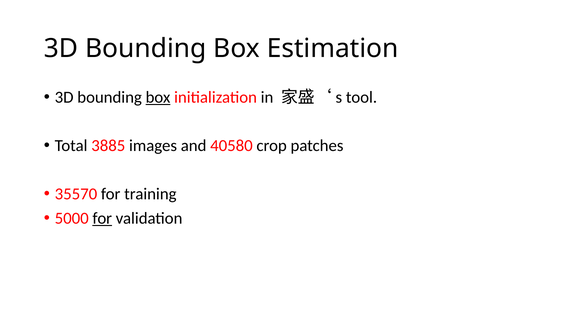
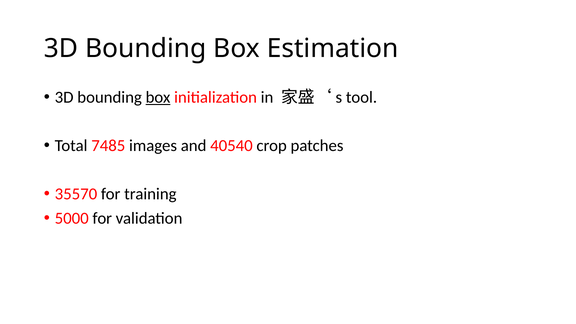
3885: 3885 -> 7485
40580: 40580 -> 40540
for at (102, 218) underline: present -> none
